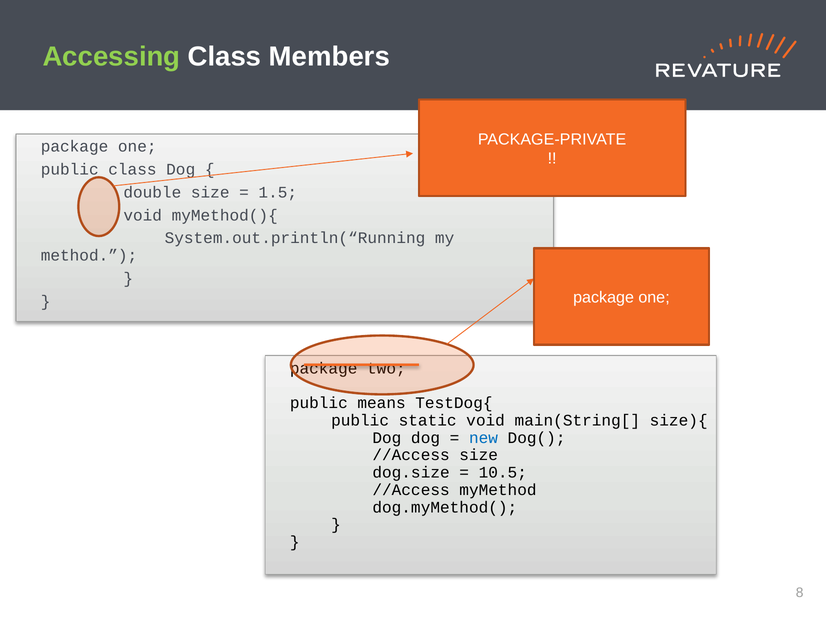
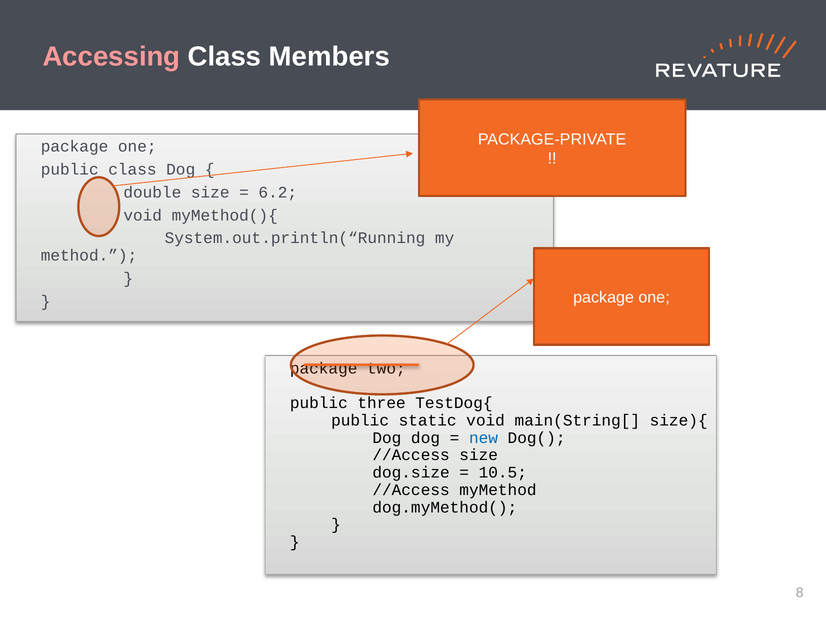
Accessing colour: light green -> pink
1.5: 1.5 -> 6.2
means: means -> three
